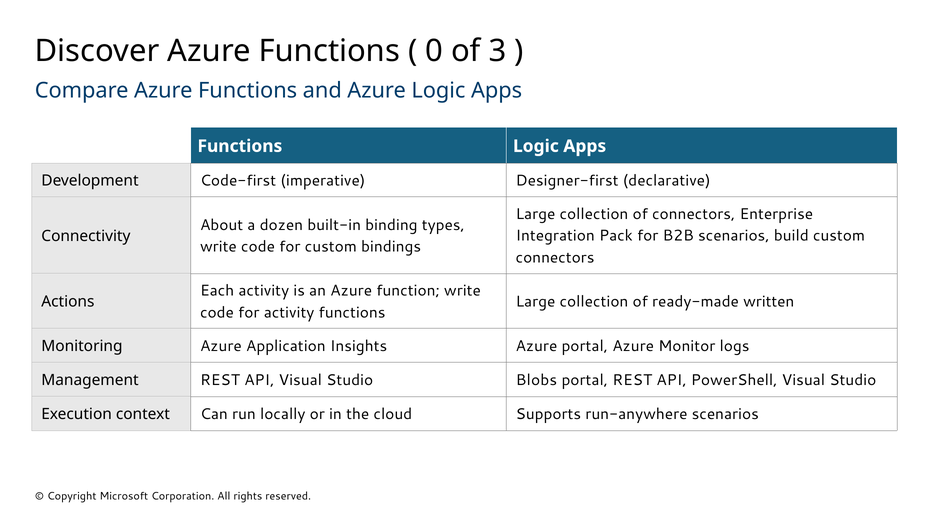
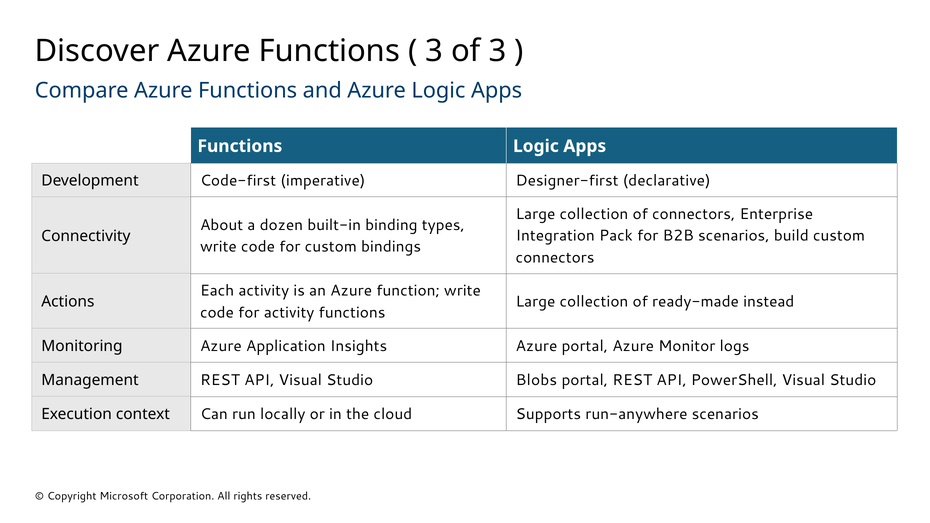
0 at (434, 51): 0 -> 3
written: written -> instead
